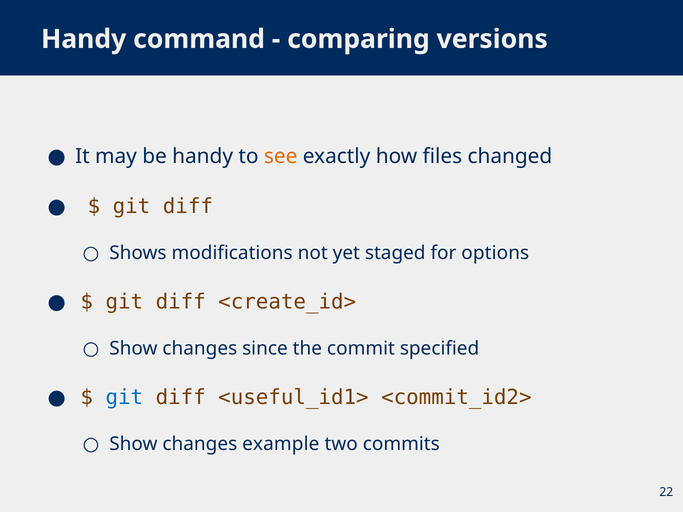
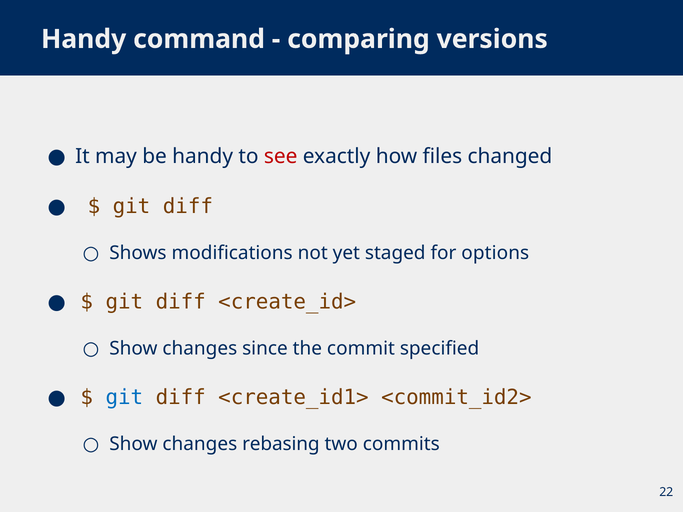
see colour: orange -> red
<useful_id1>: <useful_id1> -> <create_id1>
example: example -> rebasing
